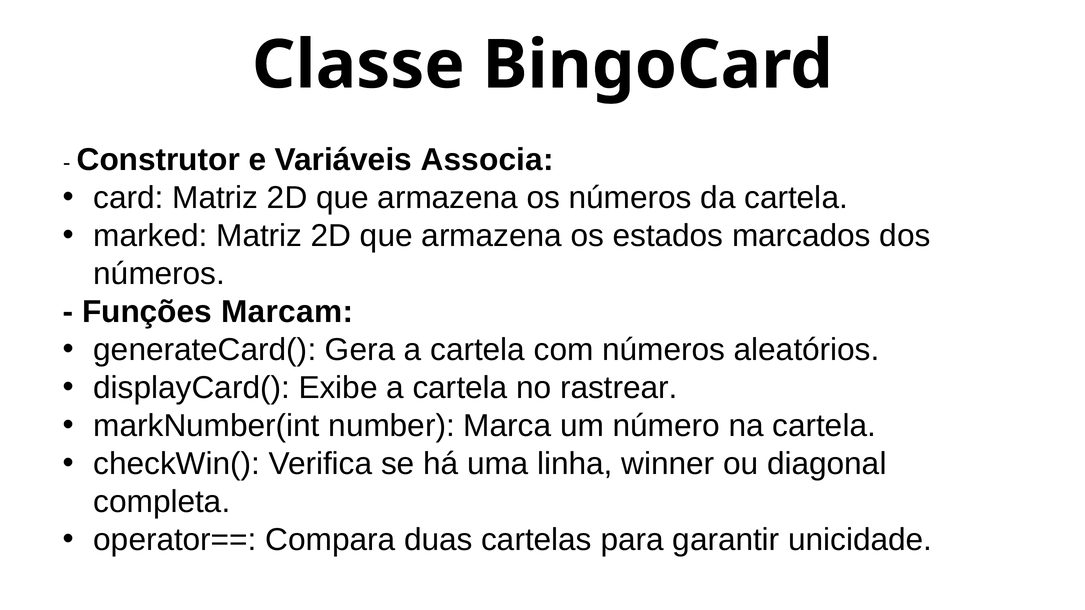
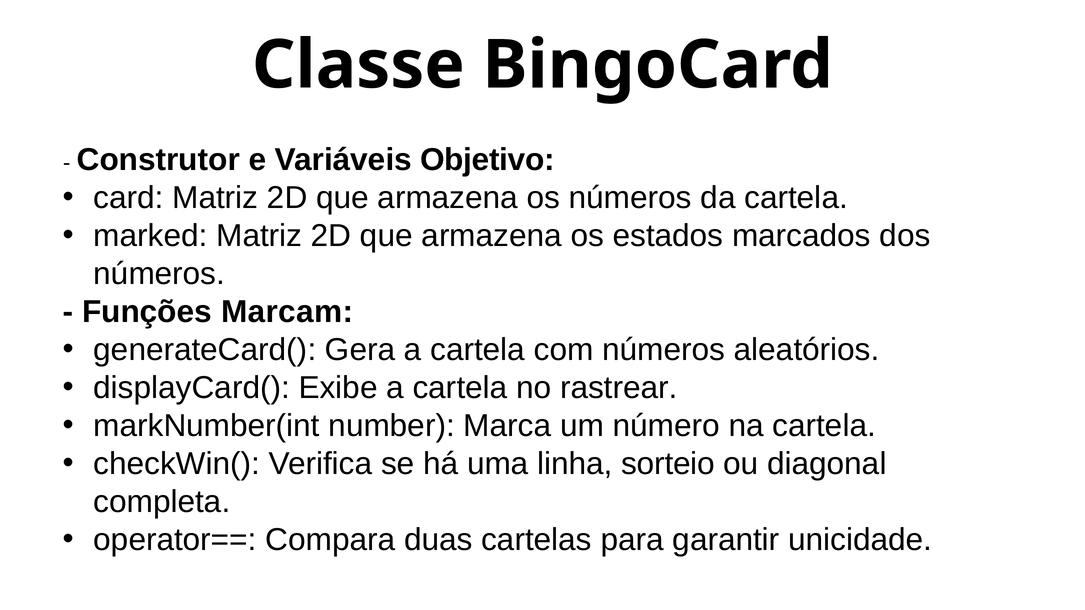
Associa: Associa -> Objetivo
winner: winner -> sorteio
